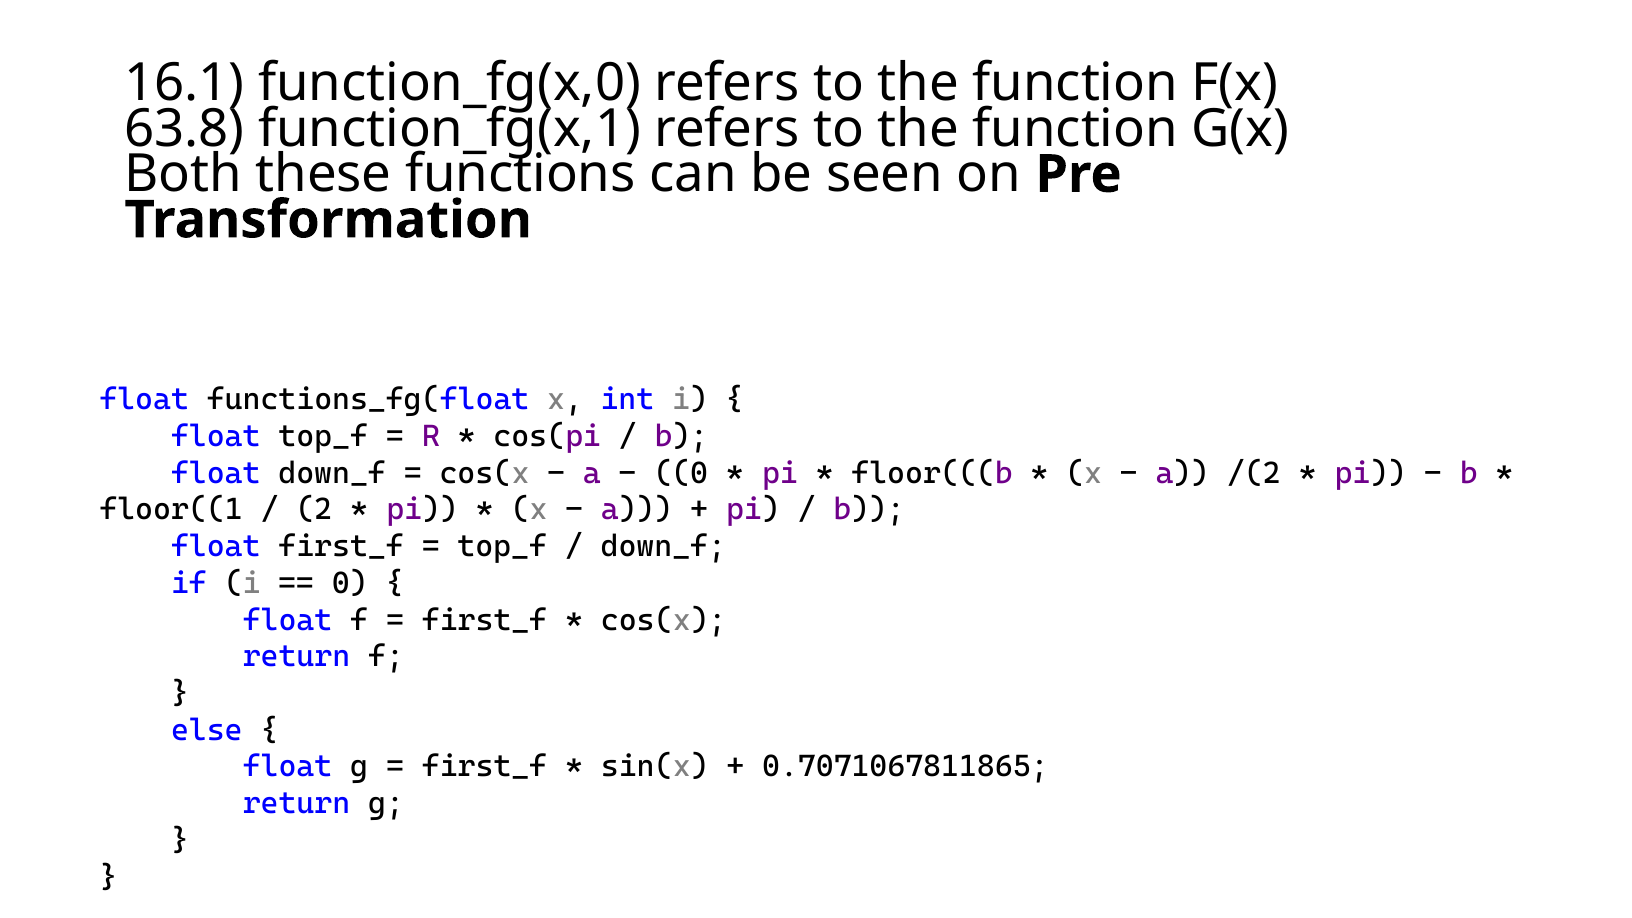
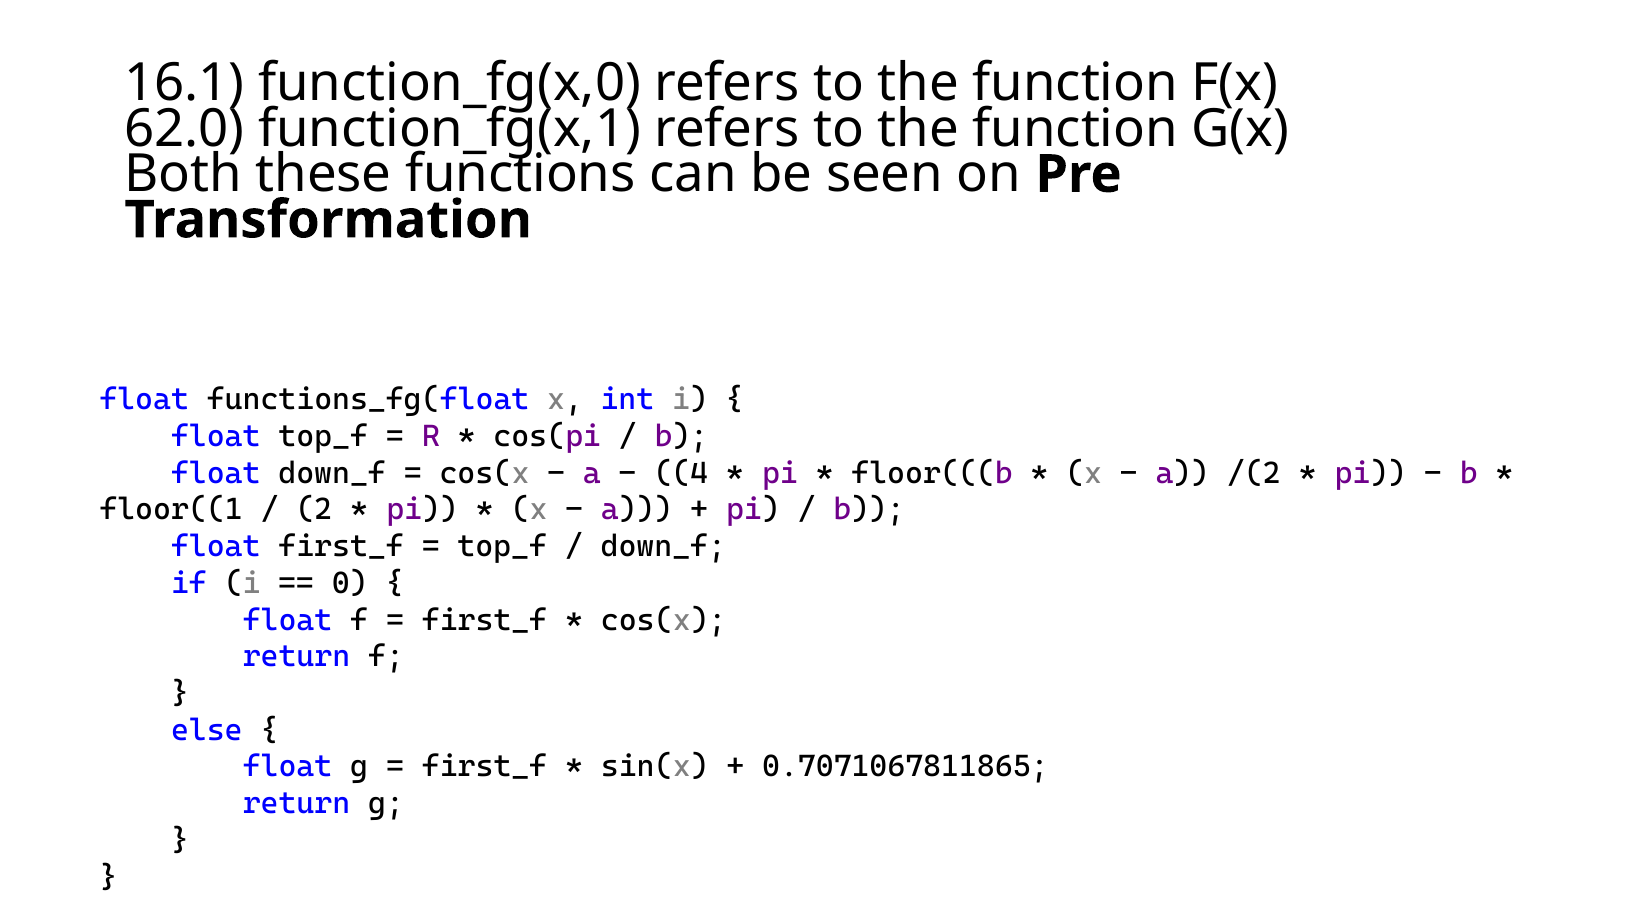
63.8: 63.8 -> 62.0
0 at (681, 473): 0 -> 4
